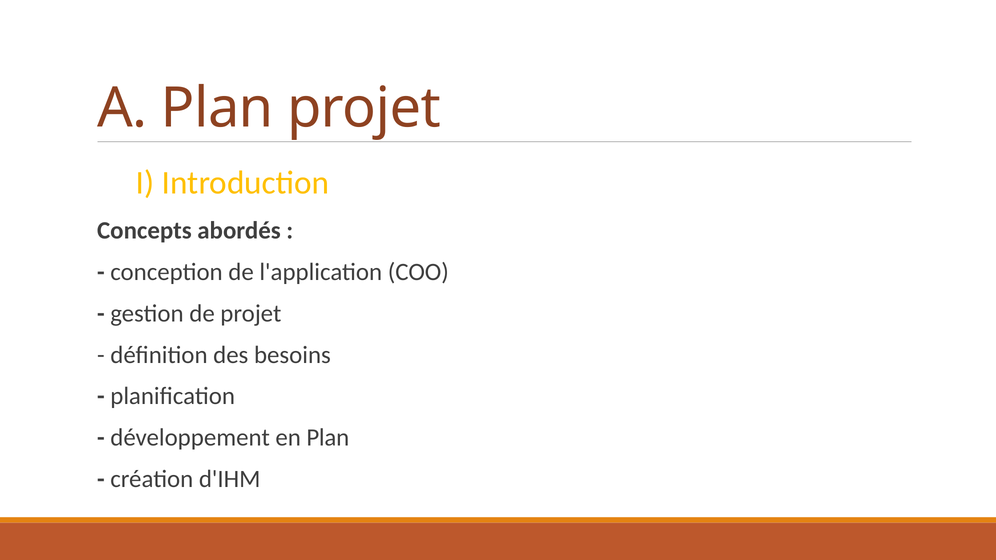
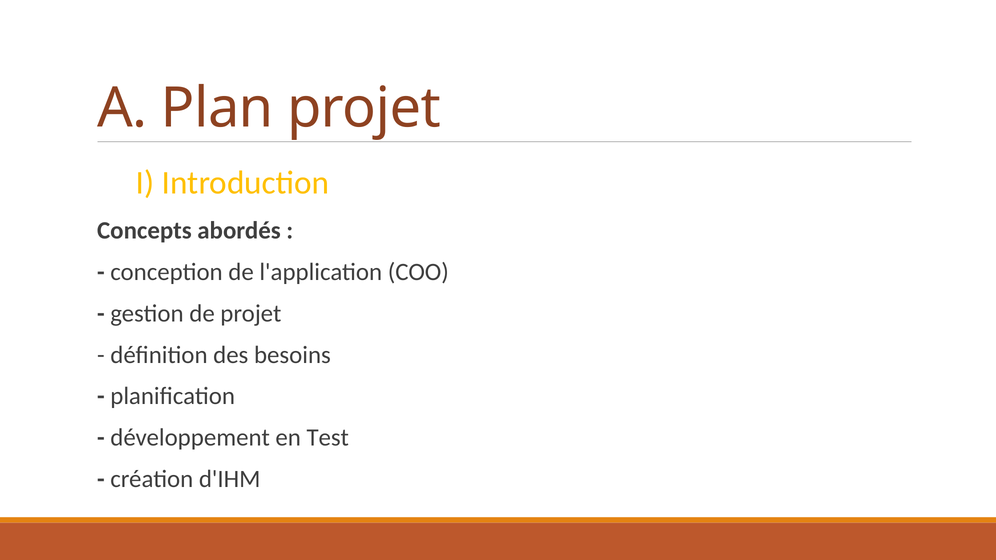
en Plan: Plan -> Test
